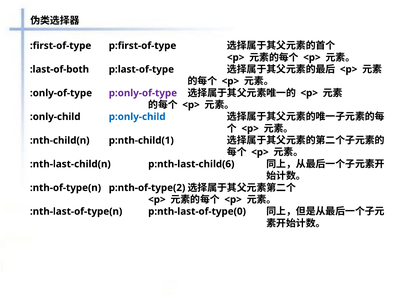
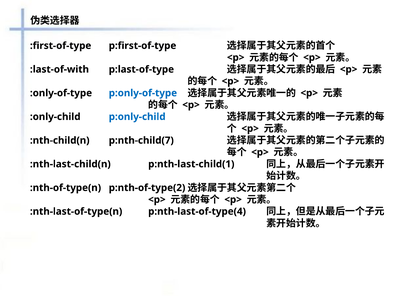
:last-of-both: :last-of-both -> :last-of-with
p:only-of-type colour: purple -> blue
p:nth-child(1: p:nth-child(1 -> p:nth-child(7
p:nth-last-child(6: p:nth-last-child(6 -> p:nth-last-child(1
p:nth-last-of-type(0: p:nth-last-of-type(0 -> p:nth-last-of-type(4
